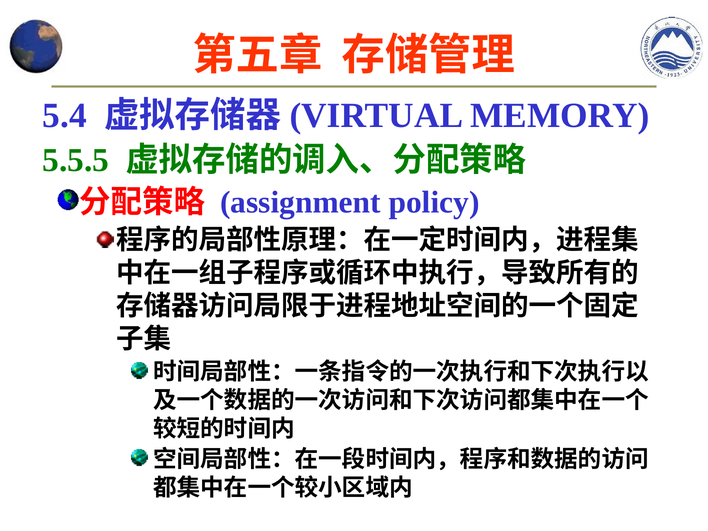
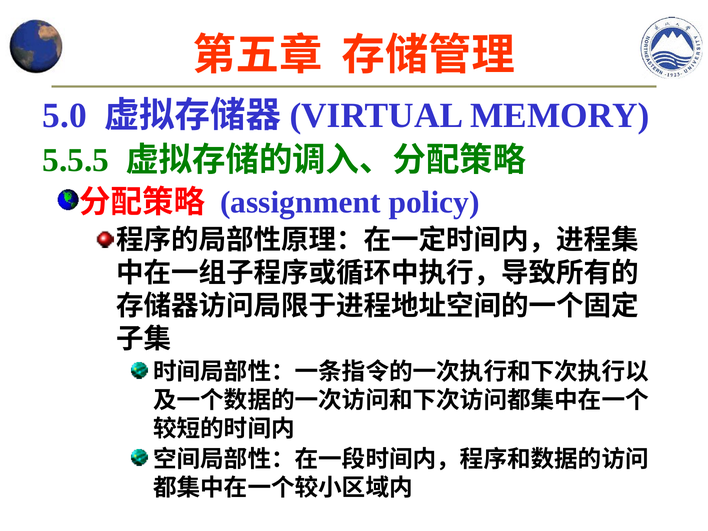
5.4: 5.4 -> 5.0
